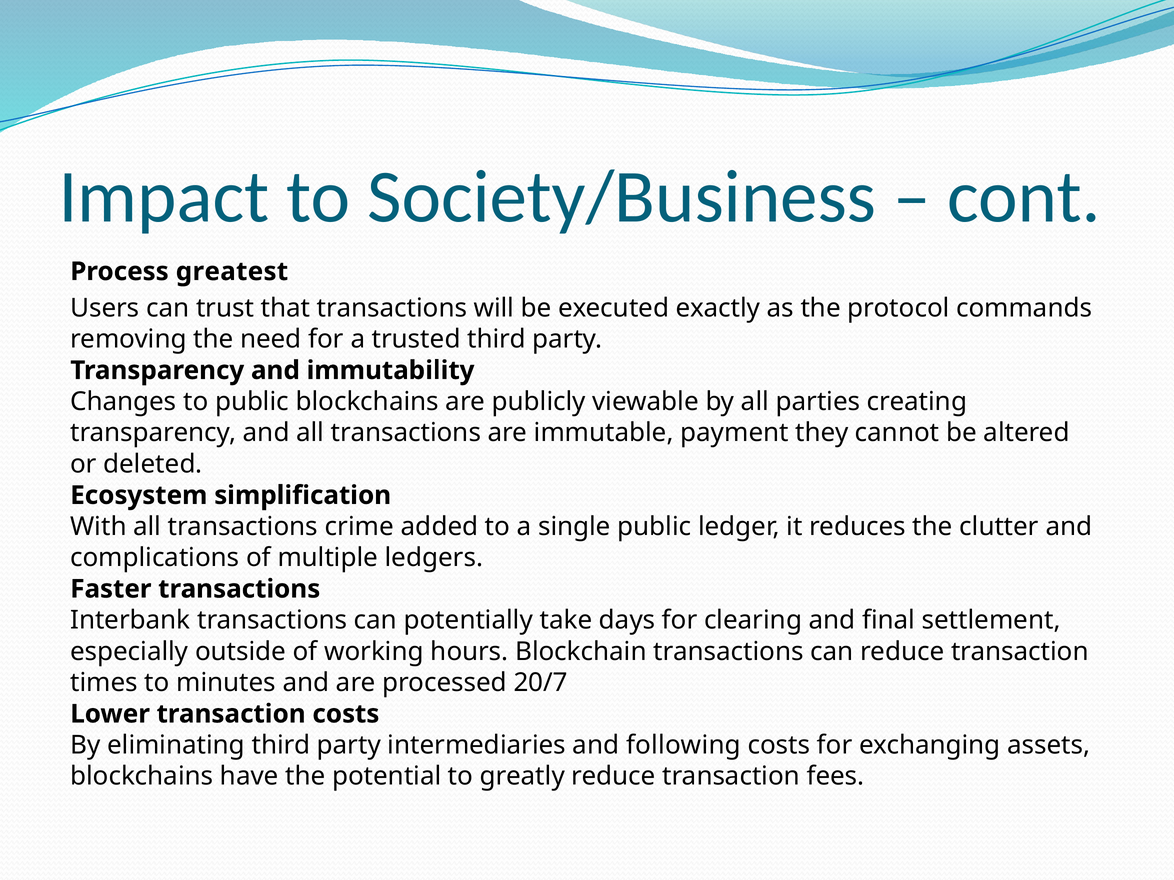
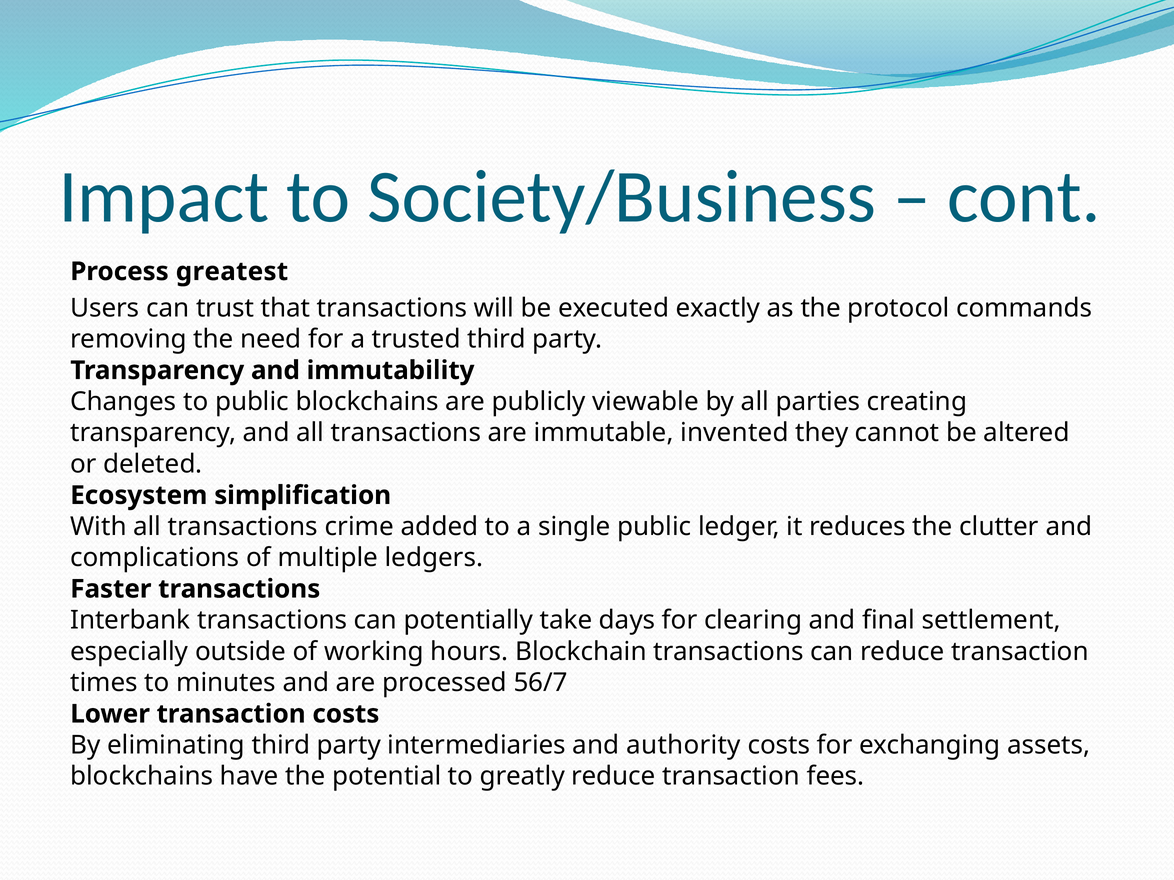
payment: payment -> invented
20/7: 20/7 -> 56/7
following: following -> authority
